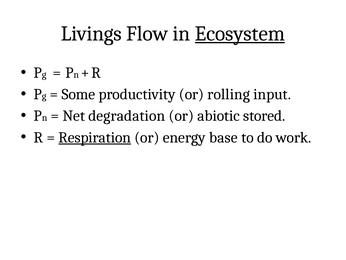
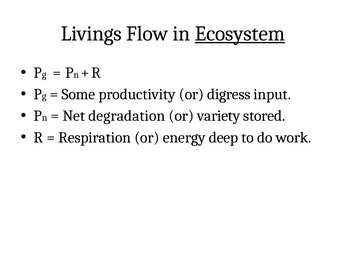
rolling: rolling -> digress
abiotic: abiotic -> variety
Respiration underline: present -> none
base: base -> deep
